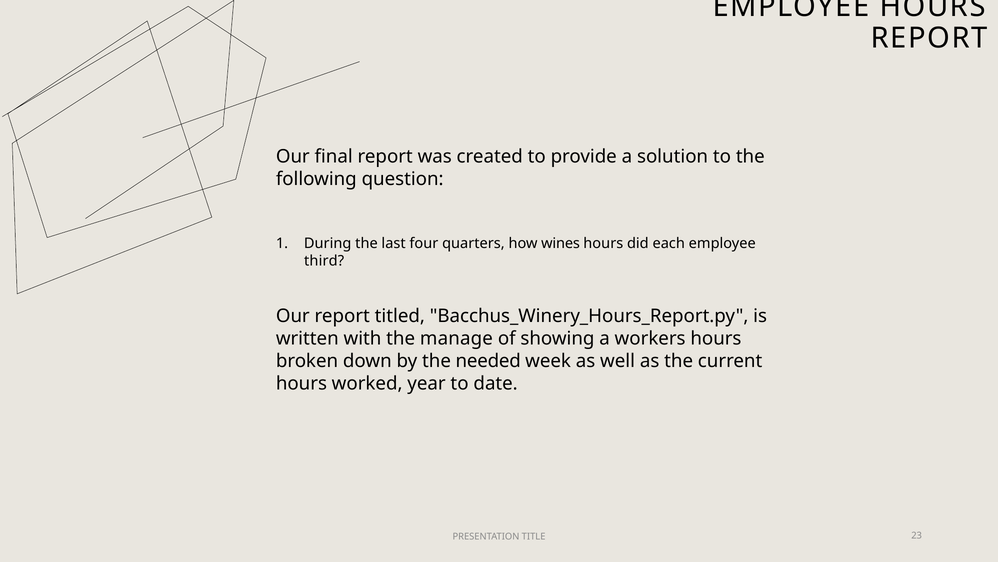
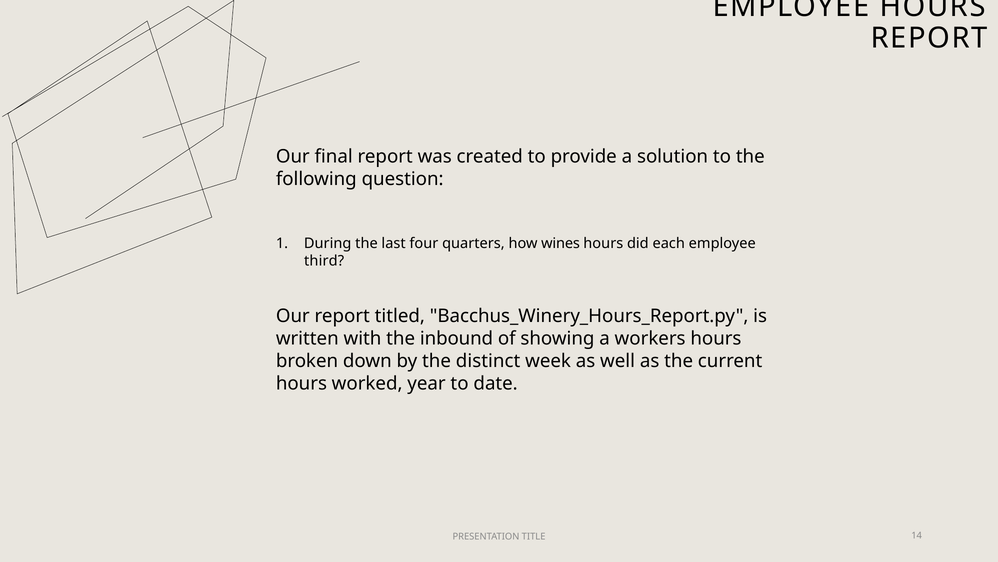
manage: manage -> inbound
needed: needed -> distinct
23: 23 -> 14
